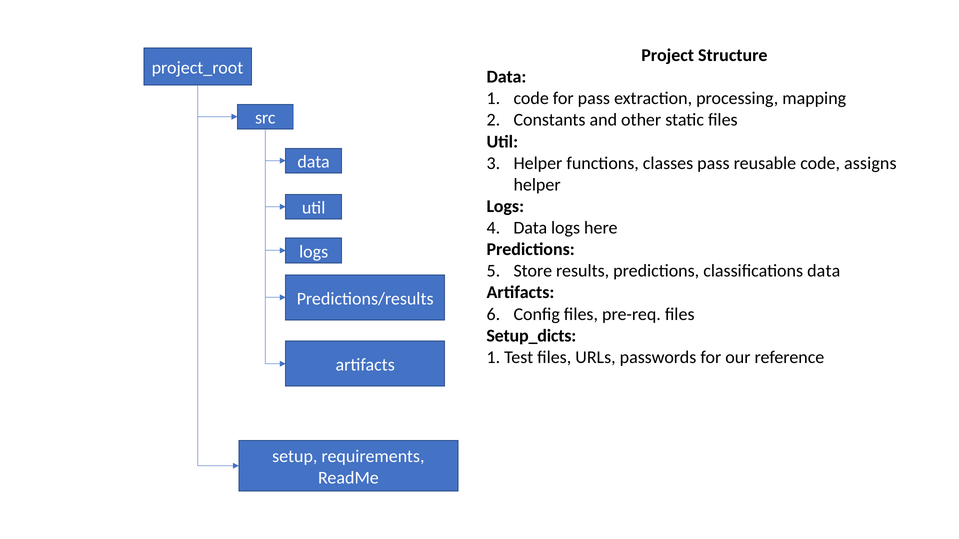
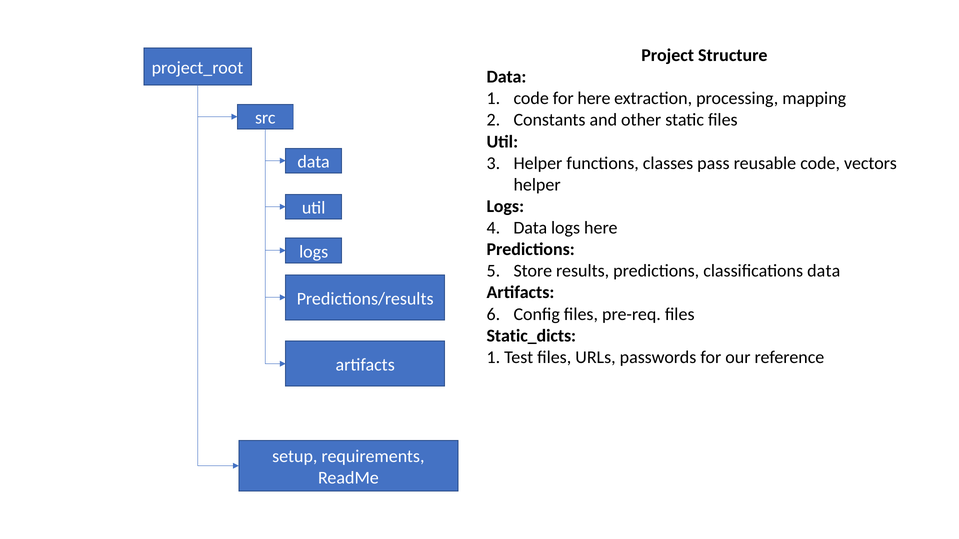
for pass: pass -> here
assigns: assigns -> vectors
Setup_dicts: Setup_dicts -> Static_dicts
